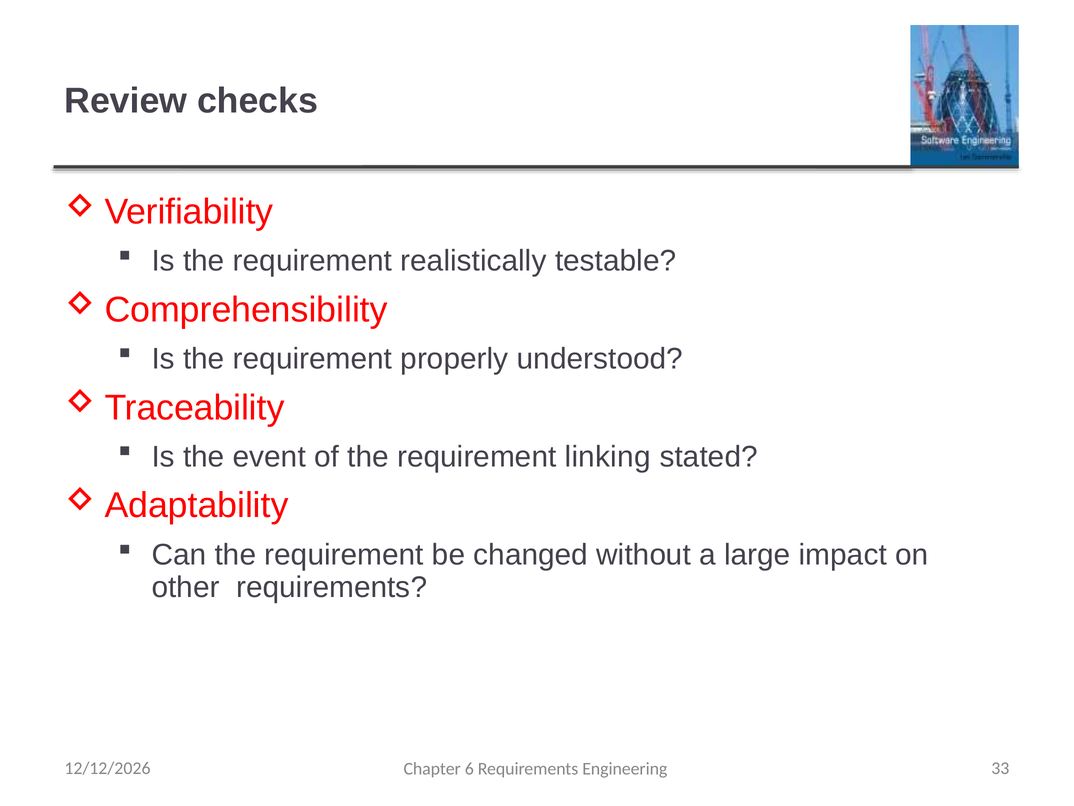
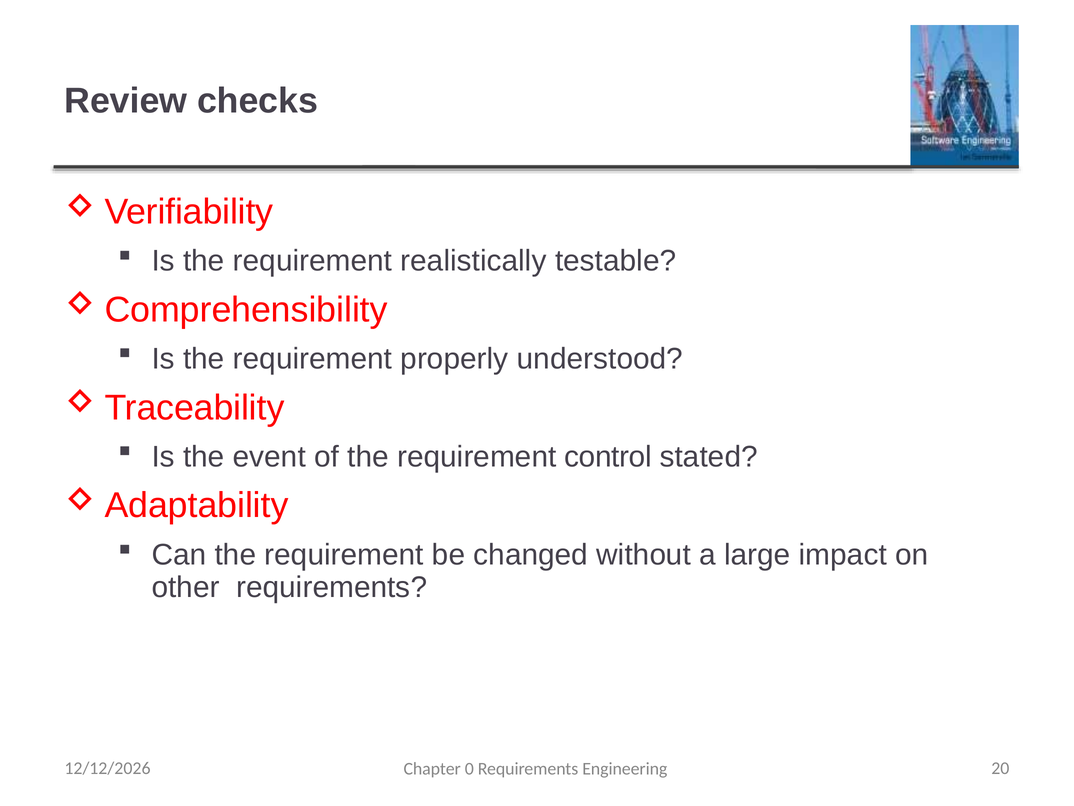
linking: linking -> control
6: 6 -> 0
33: 33 -> 20
